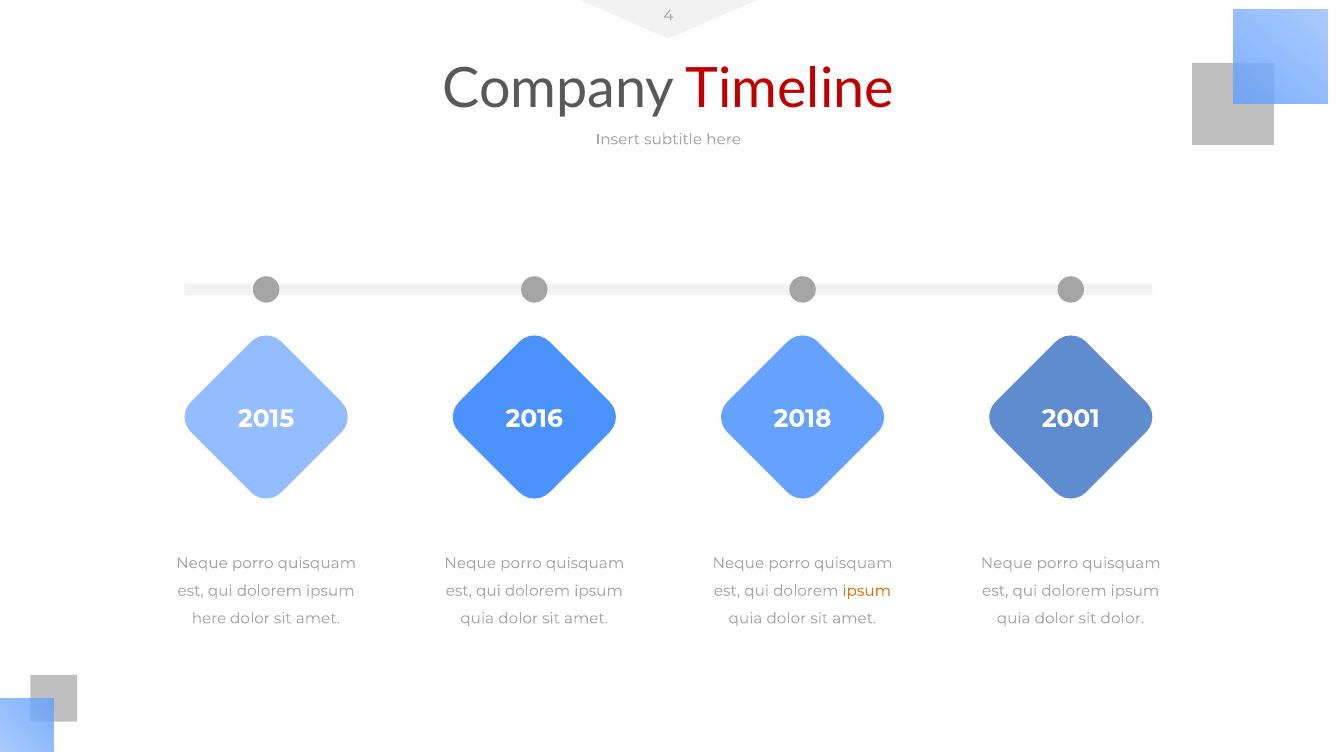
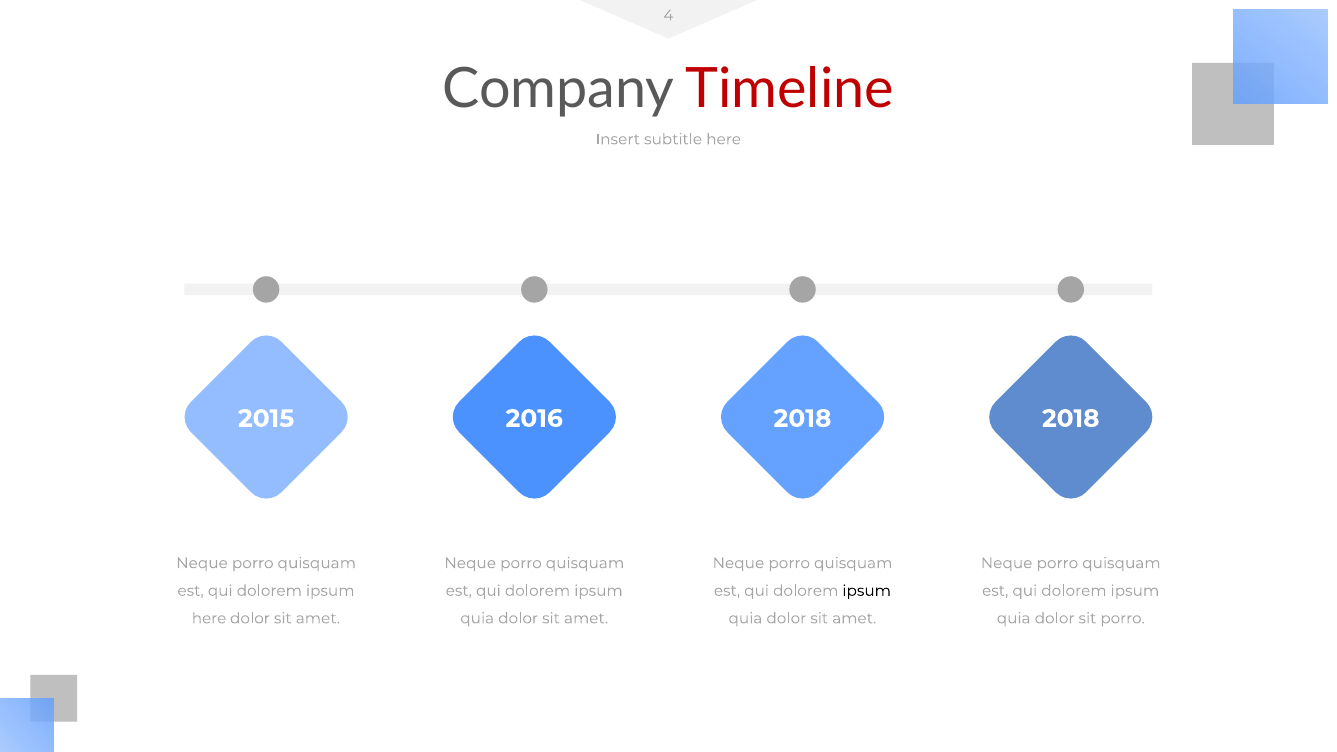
2018 2001: 2001 -> 2018
ipsum at (867, 591) colour: orange -> black
sit dolor: dolor -> porro
